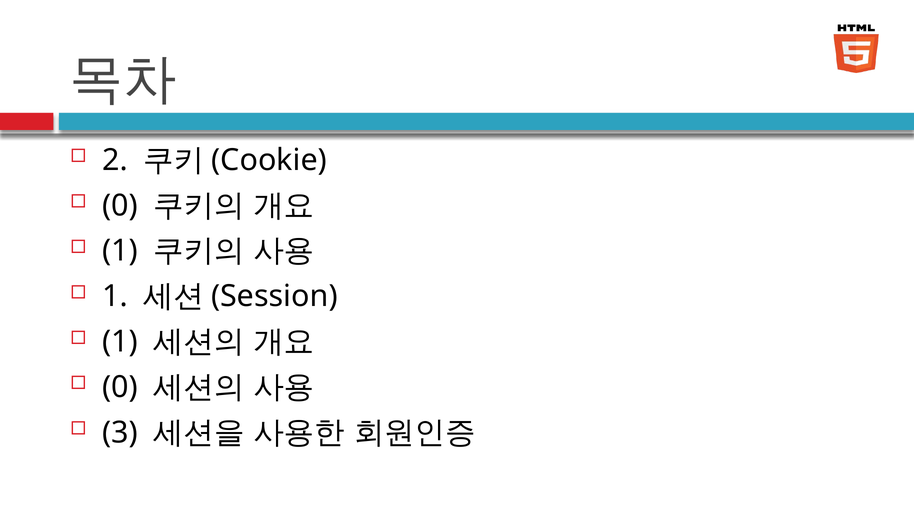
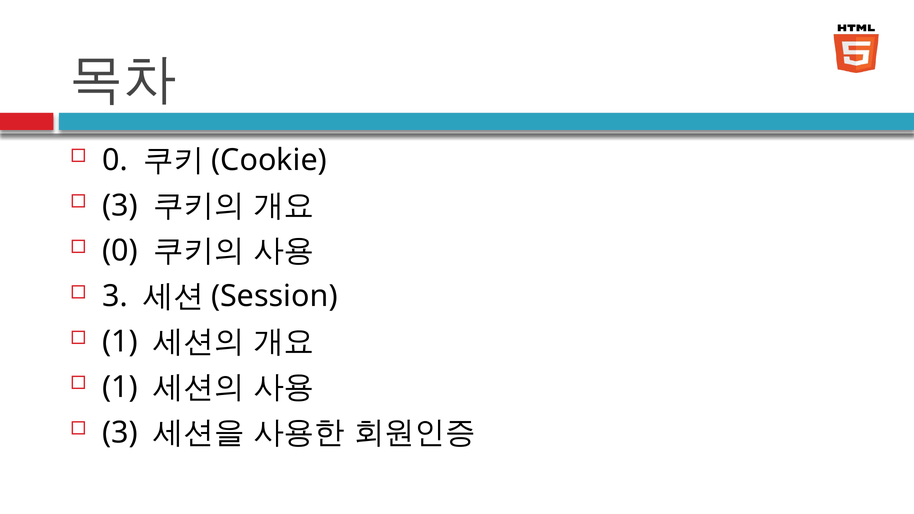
2 at (115, 160): 2 -> 0
0 at (120, 206): 0 -> 3
1 at (120, 251): 1 -> 0
1 at (115, 296): 1 -> 3
0 at (120, 387): 0 -> 1
